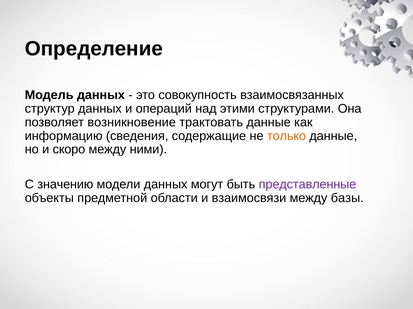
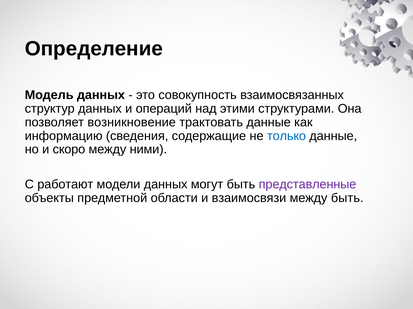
только colour: orange -> blue
значению: значению -> работают
между базы: базы -> быть
